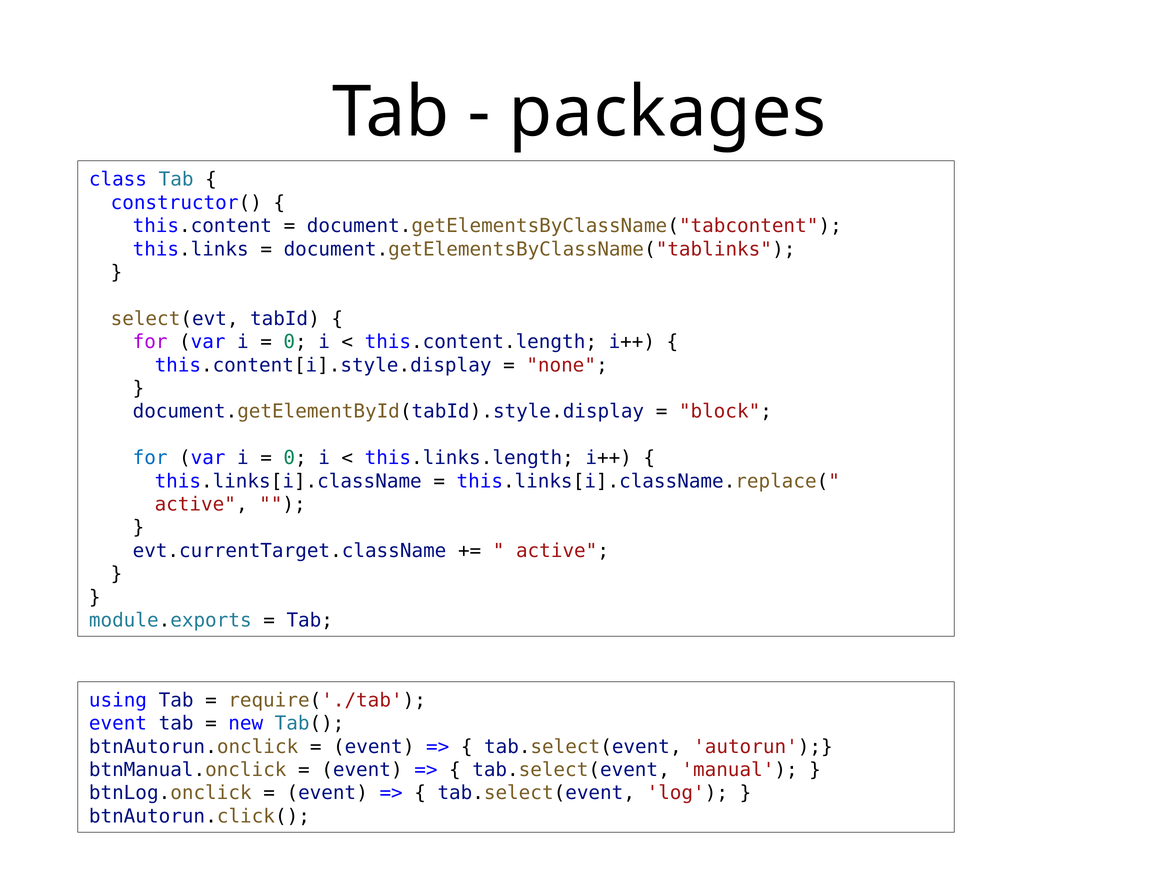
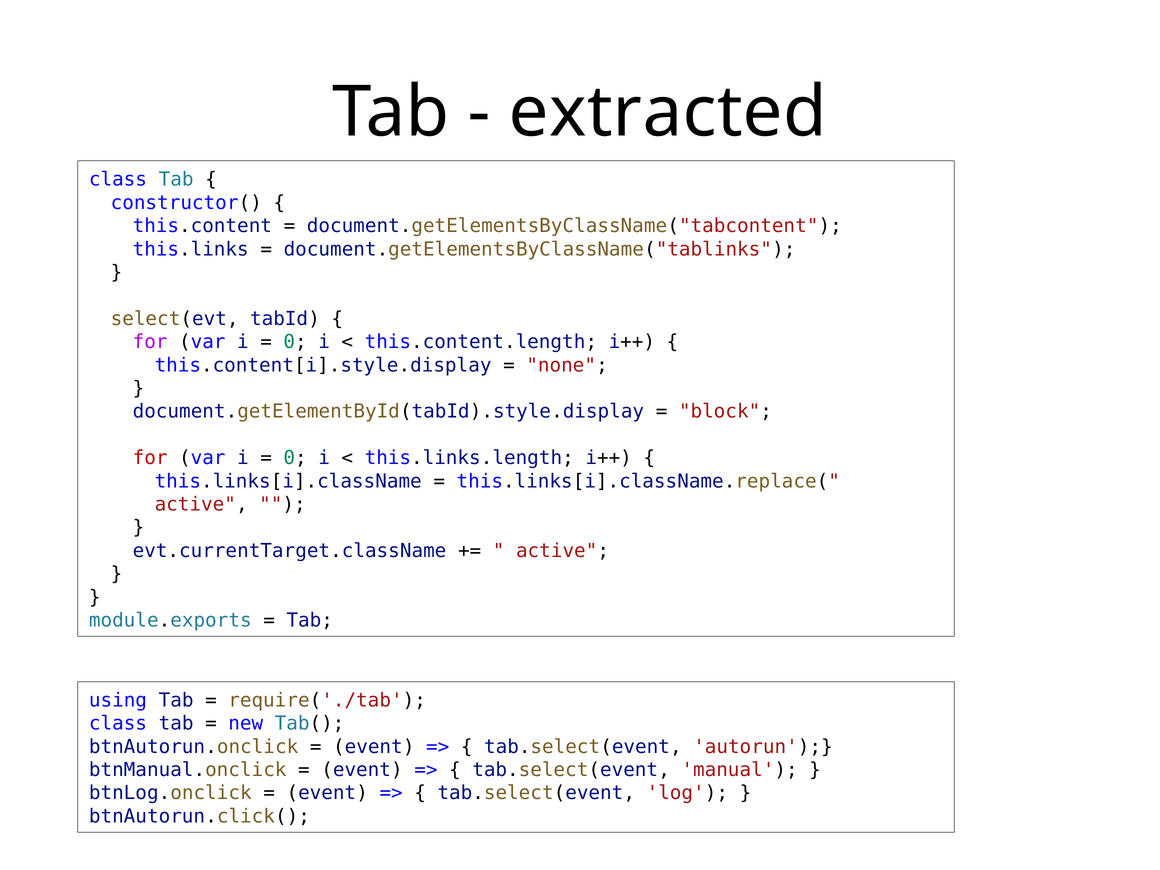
packages: packages -> extracted
for at (150, 458) colour: blue -> red
event at (118, 723): event -> class
